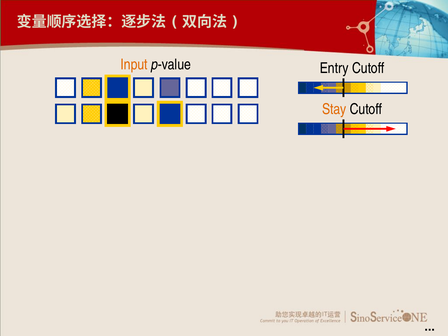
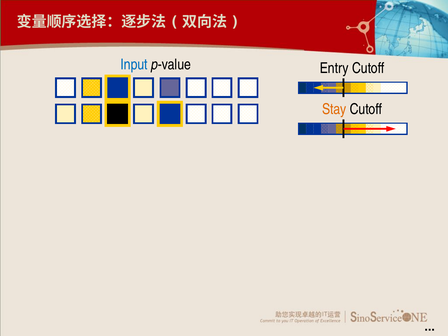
Input colour: orange -> blue
